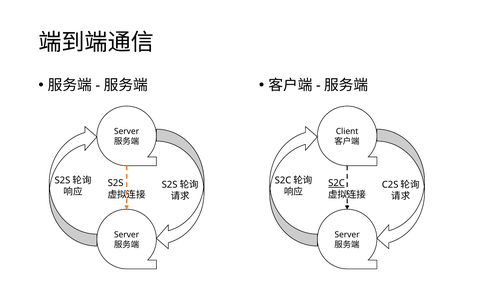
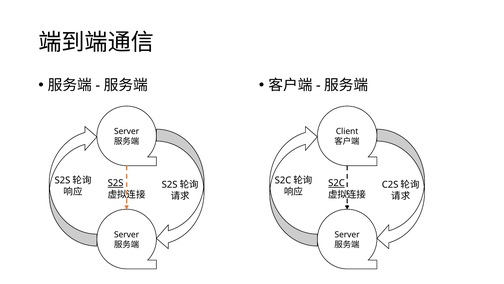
S2S underline: none -> present
